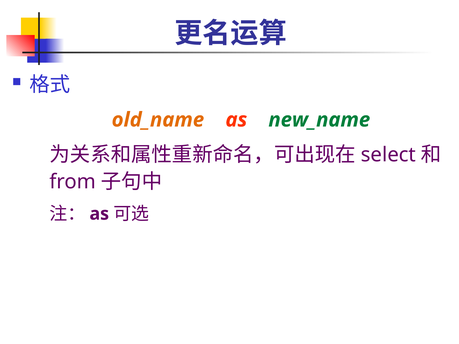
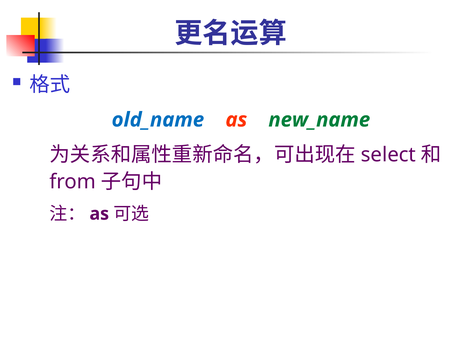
old_name colour: orange -> blue
